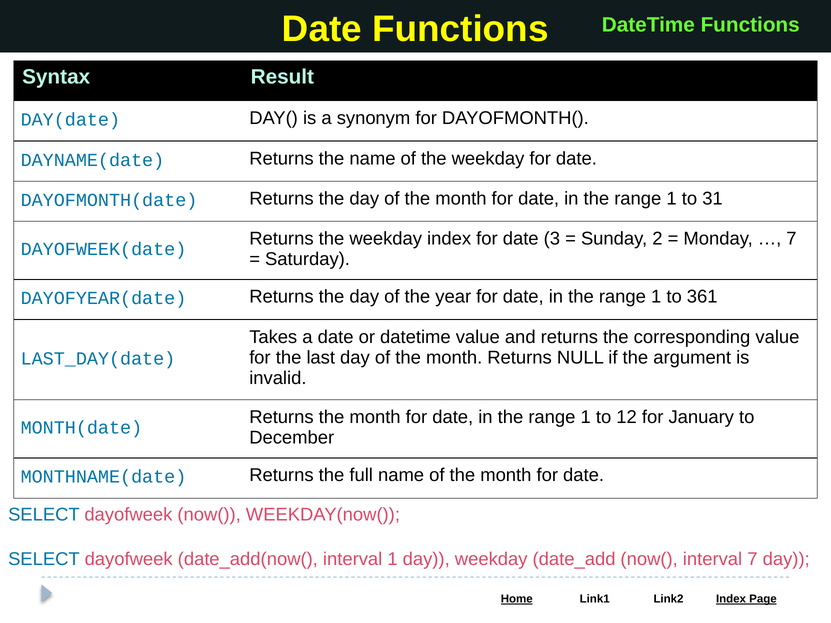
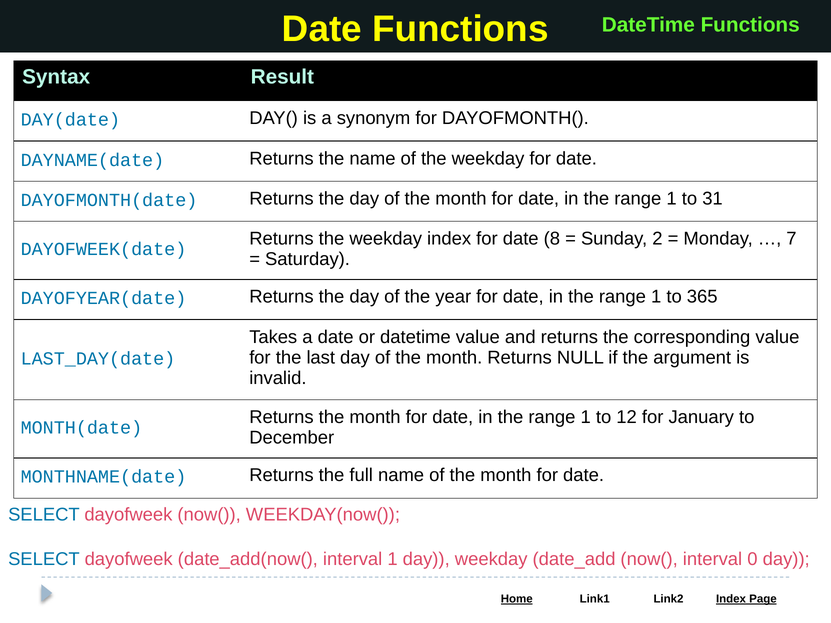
3: 3 -> 8
361: 361 -> 365
interval 7: 7 -> 0
